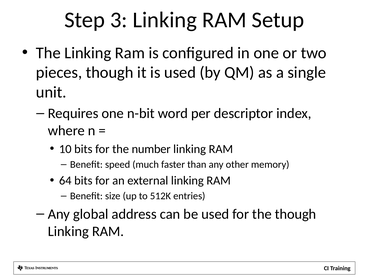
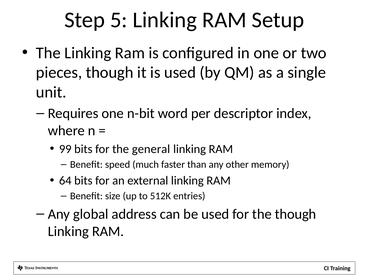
3: 3 -> 5
10: 10 -> 99
number: number -> general
